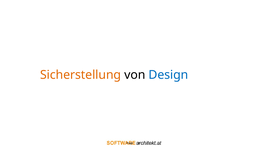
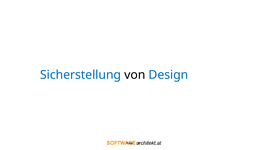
Sicherstellung colour: orange -> blue
